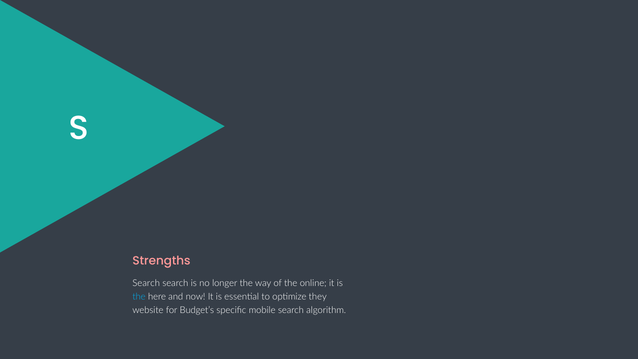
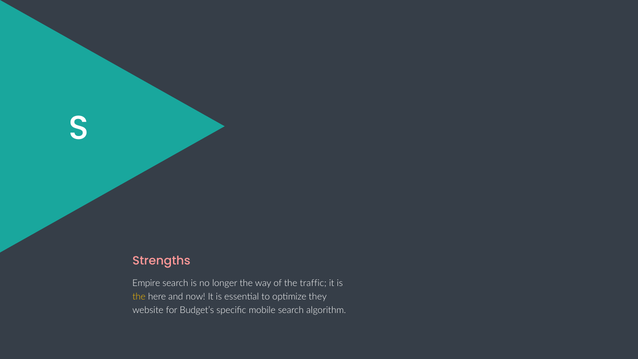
Search at (146, 283): Search -> Empire
online: online -> traffic
the at (139, 296) colour: light blue -> yellow
